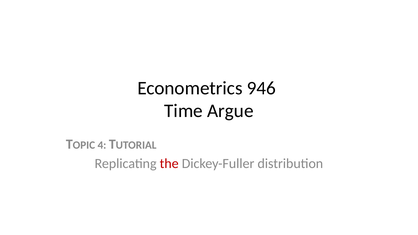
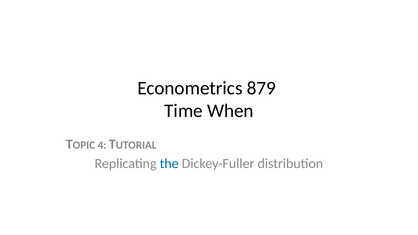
946: 946 -> 879
Argue: Argue -> When
the colour: red -> blue
